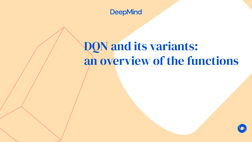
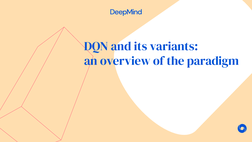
functions: functions -> paradigm
